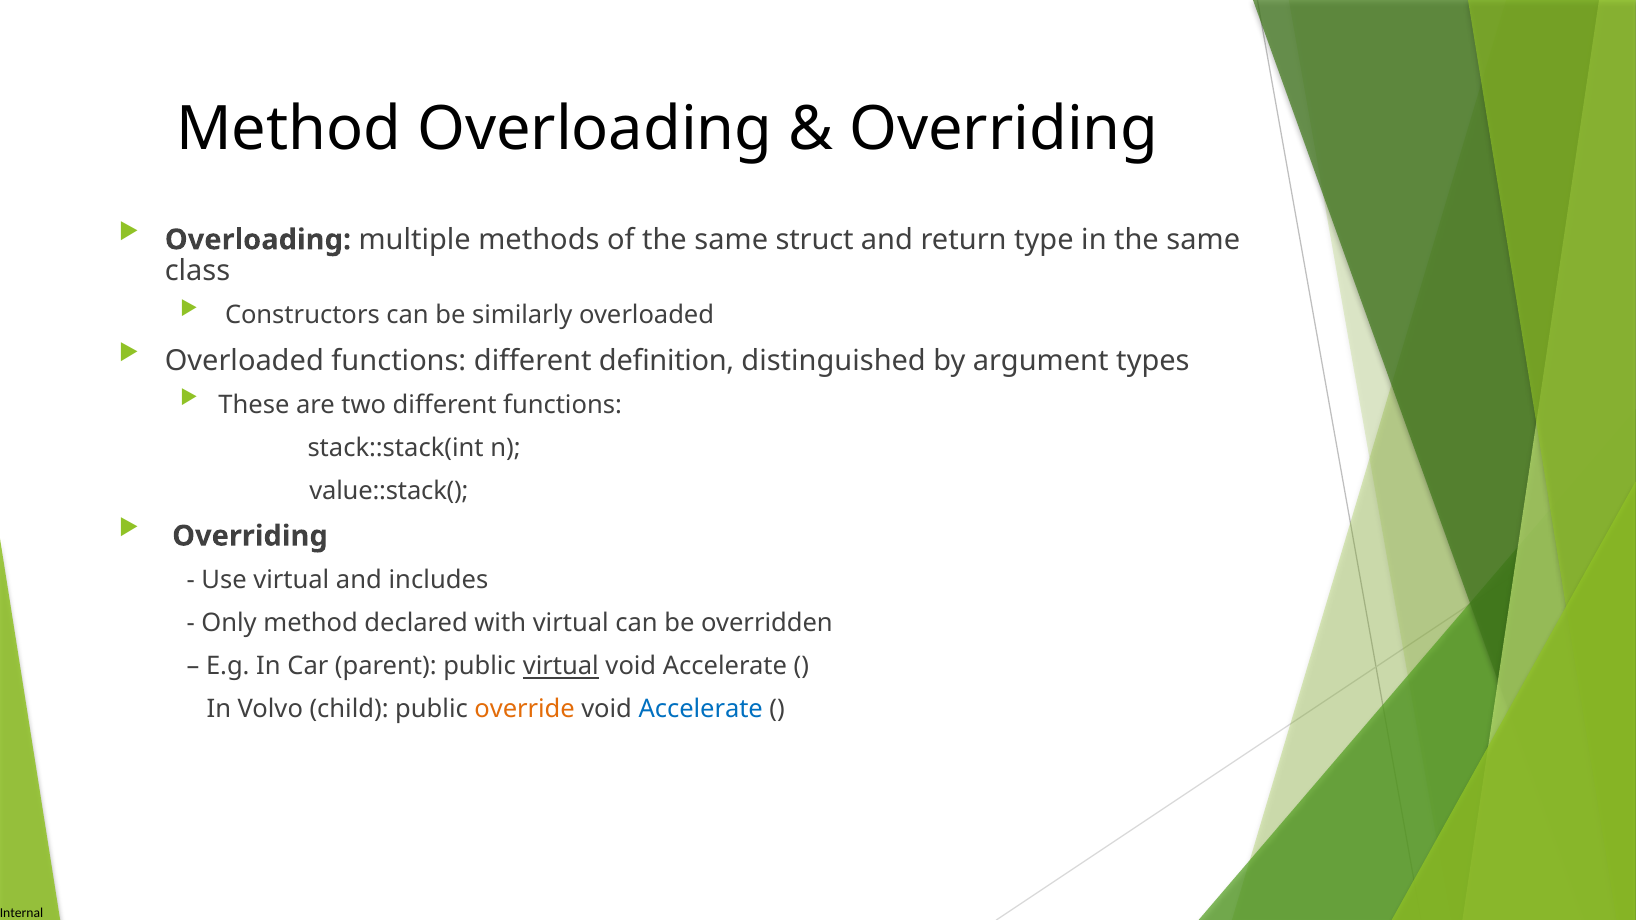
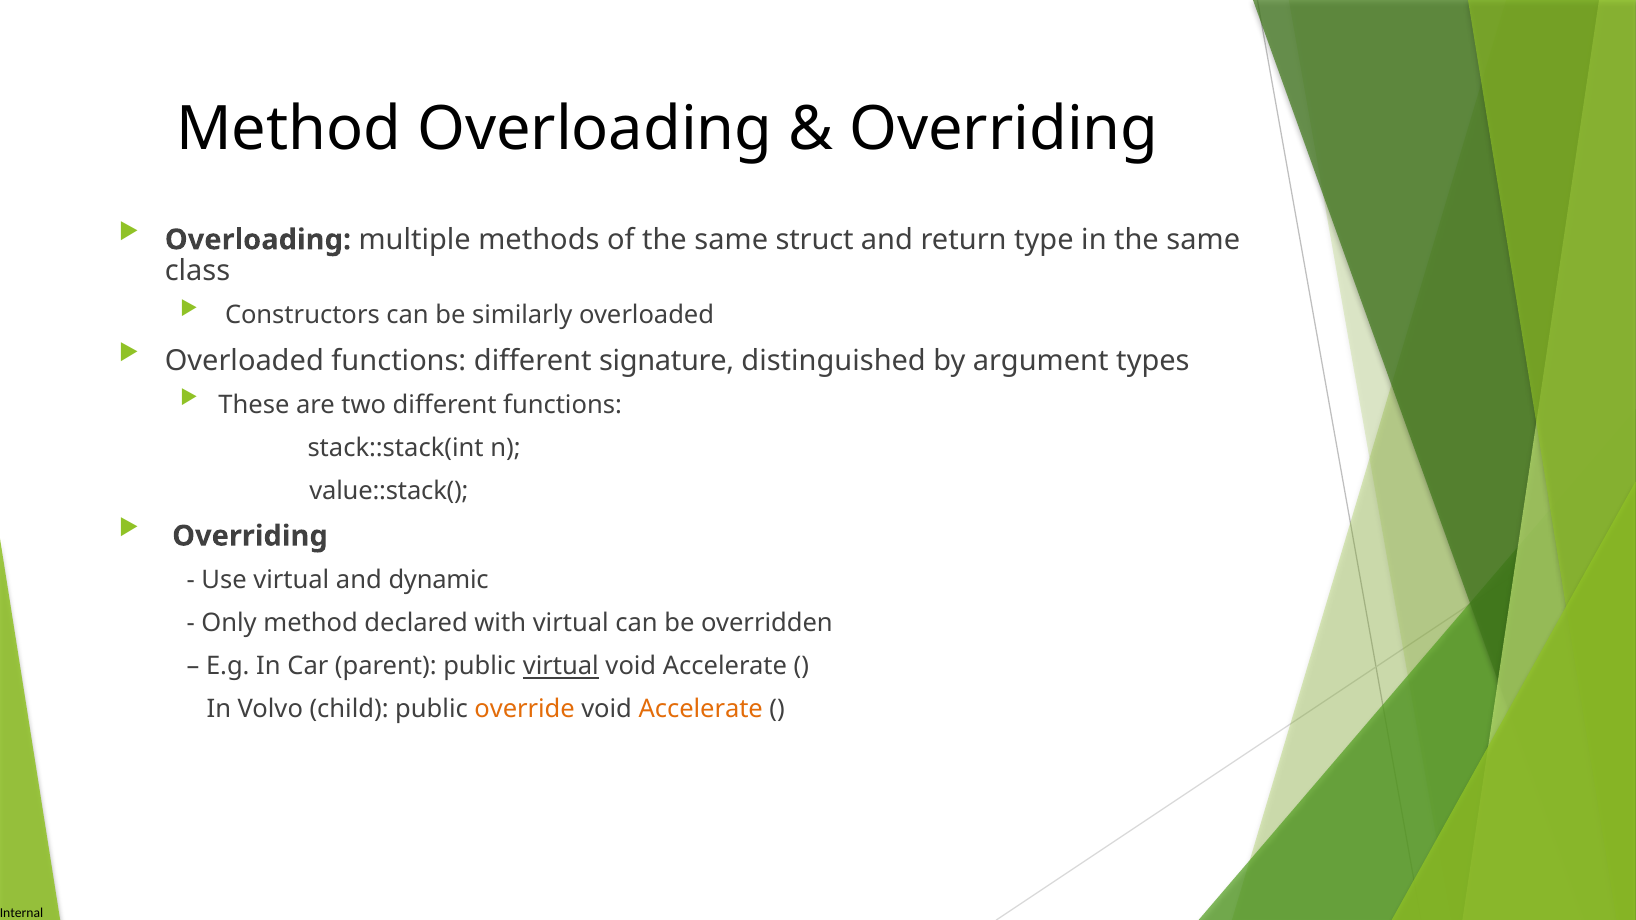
definition: definition -> signature
includes: includes -> dynamic
Accelerate at (701, 709) colour: blue -> orange
